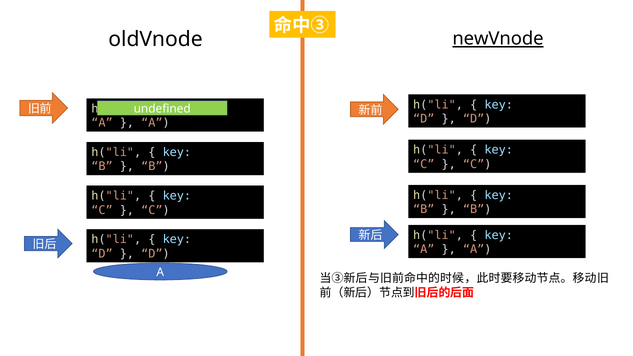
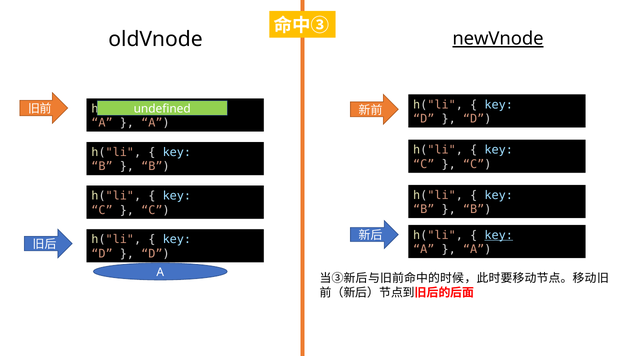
key at (499, 235) underline: none -> present
